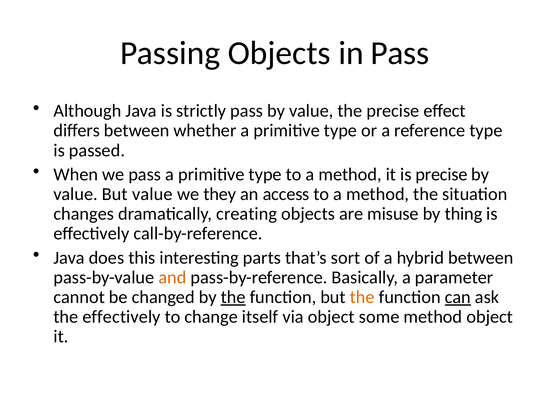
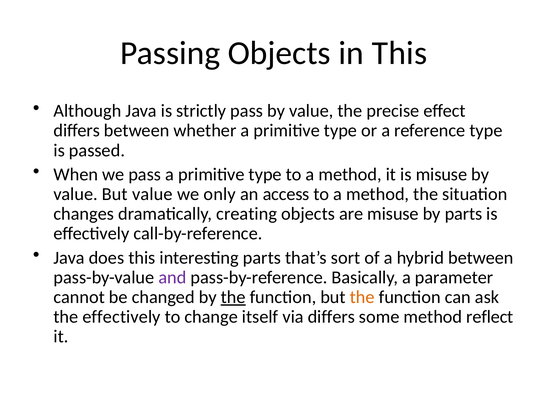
in Pass: Pass -> This
is precise: precise -> misuse
they: they -> only
by thing: thing -> parts
and colour: orange -> purple
can underline: present -> none
via object: object -> differs
method object: object -> reflect
